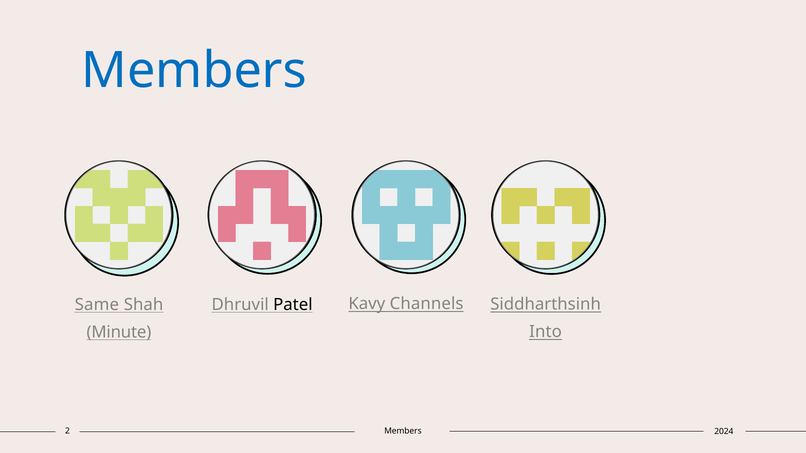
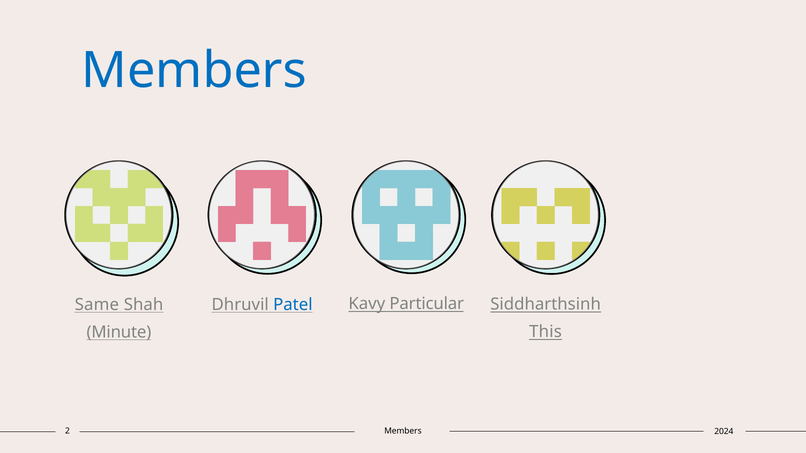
Patel colour: black -> blue
Channels: Channels -> Particular
Into: Into -> This
